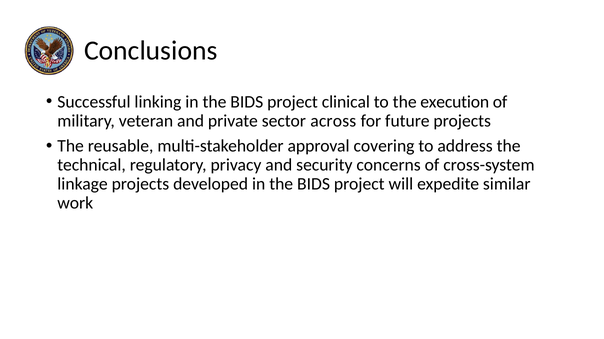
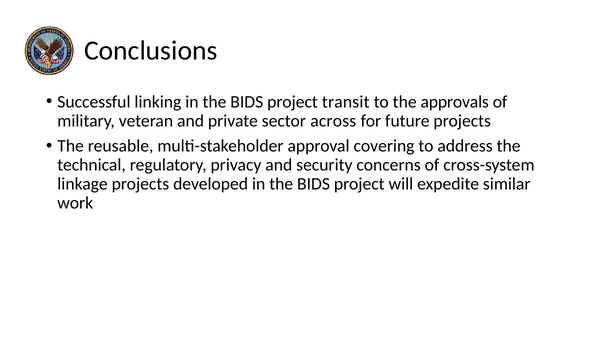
clinical: clinical -> transit
execution: execution -> approvals
